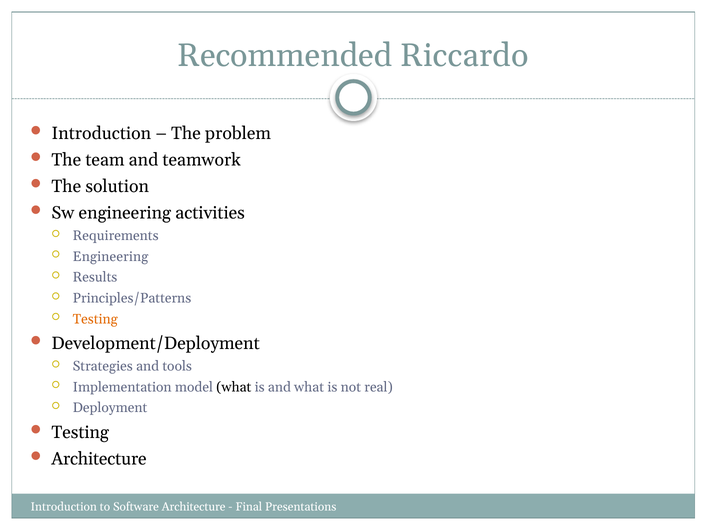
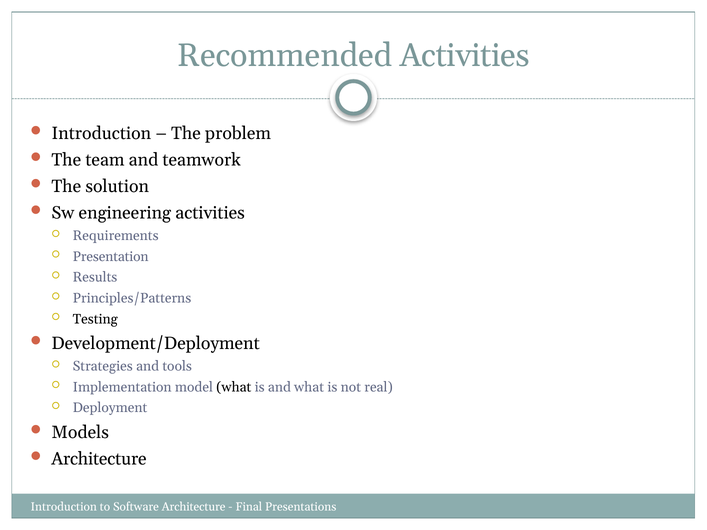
Recommended Riccardo: Riccardo -> Activities
Engineering at (111, 257): Engineering -> Presentation
Testing at (95, 319) colour: orange -> black
Testing at (80, 433): Testing -> Models
